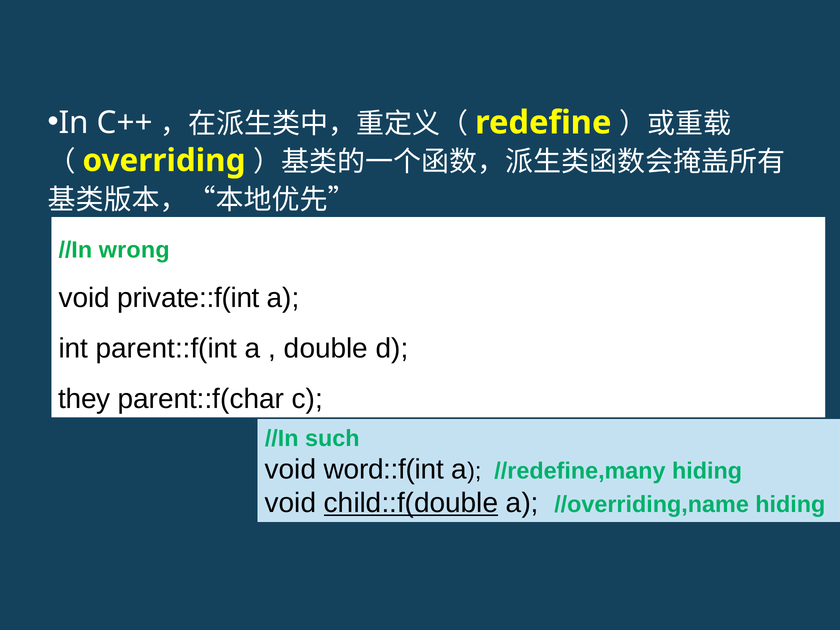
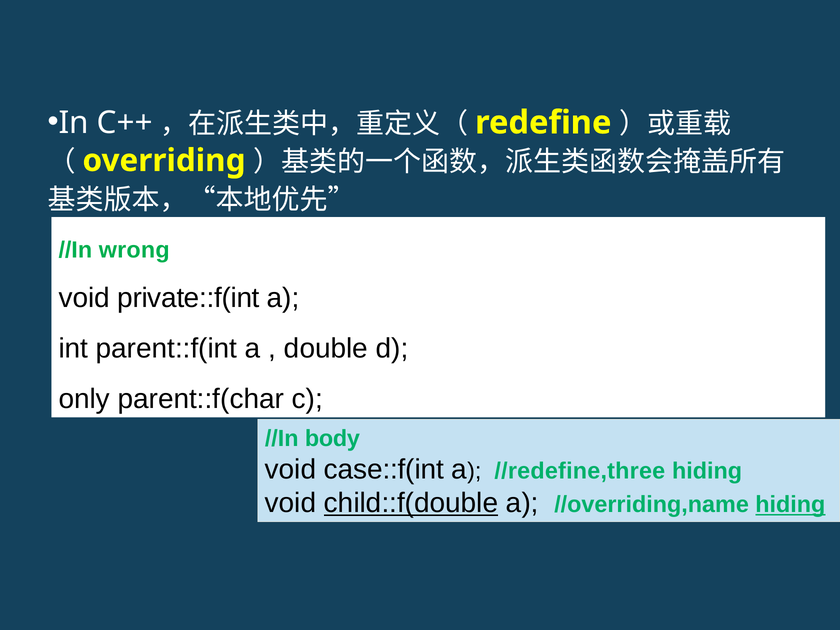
they: they -> only
such: such -> body
word::f(int: word::f(int -> case::f(int
//redefine,many: //redefine,many -> //redefine,three
hiding at (790, 505) underline: none -> present
